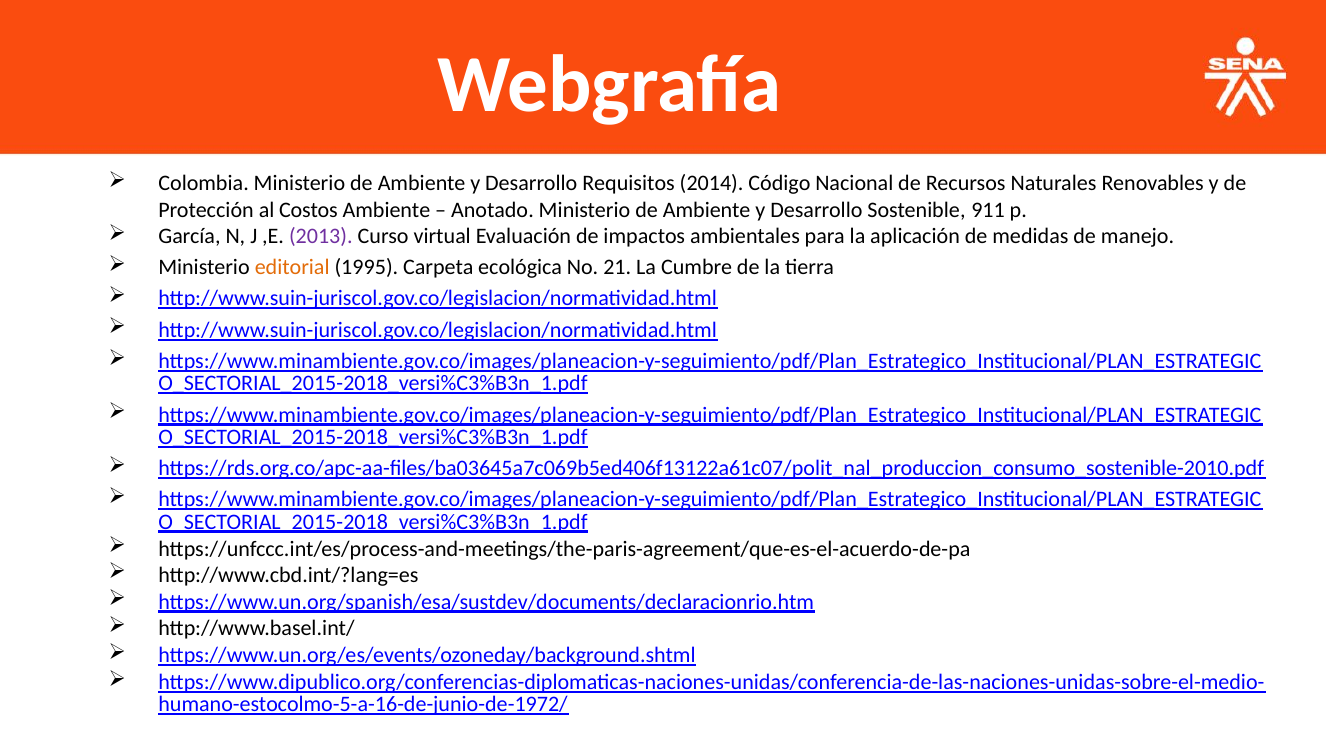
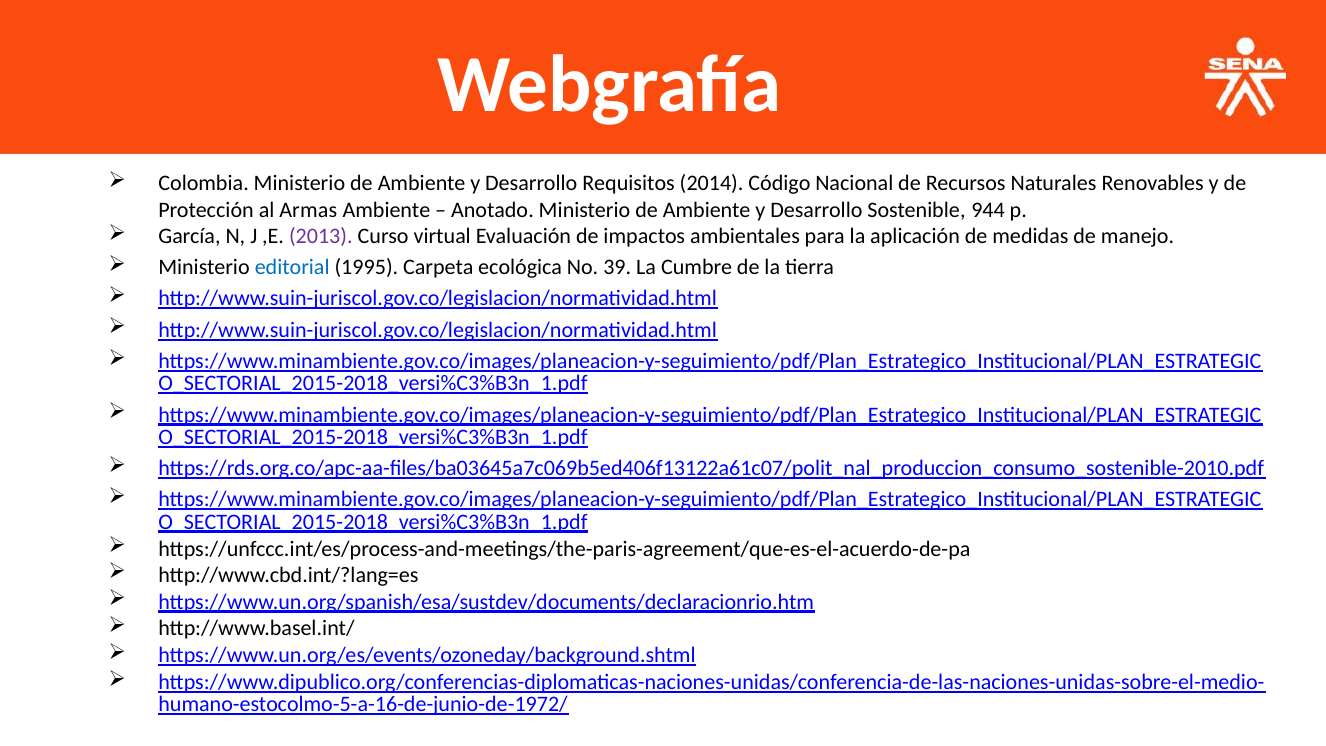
Costos: Costos -> Armas
911: 911 -> 944
editorial colour: orange -> blue
21: 21 -> 39
